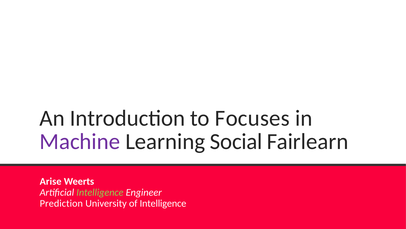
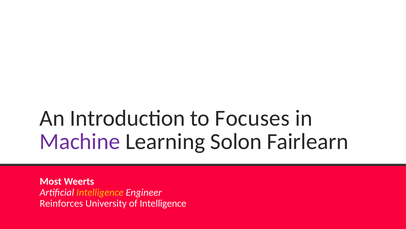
Social: Social -> Solon
Arise: Arise -> Most
Intelligence at (100, 192) colour: light green -> yellow
Prediction: Prediction -> Reinforces
